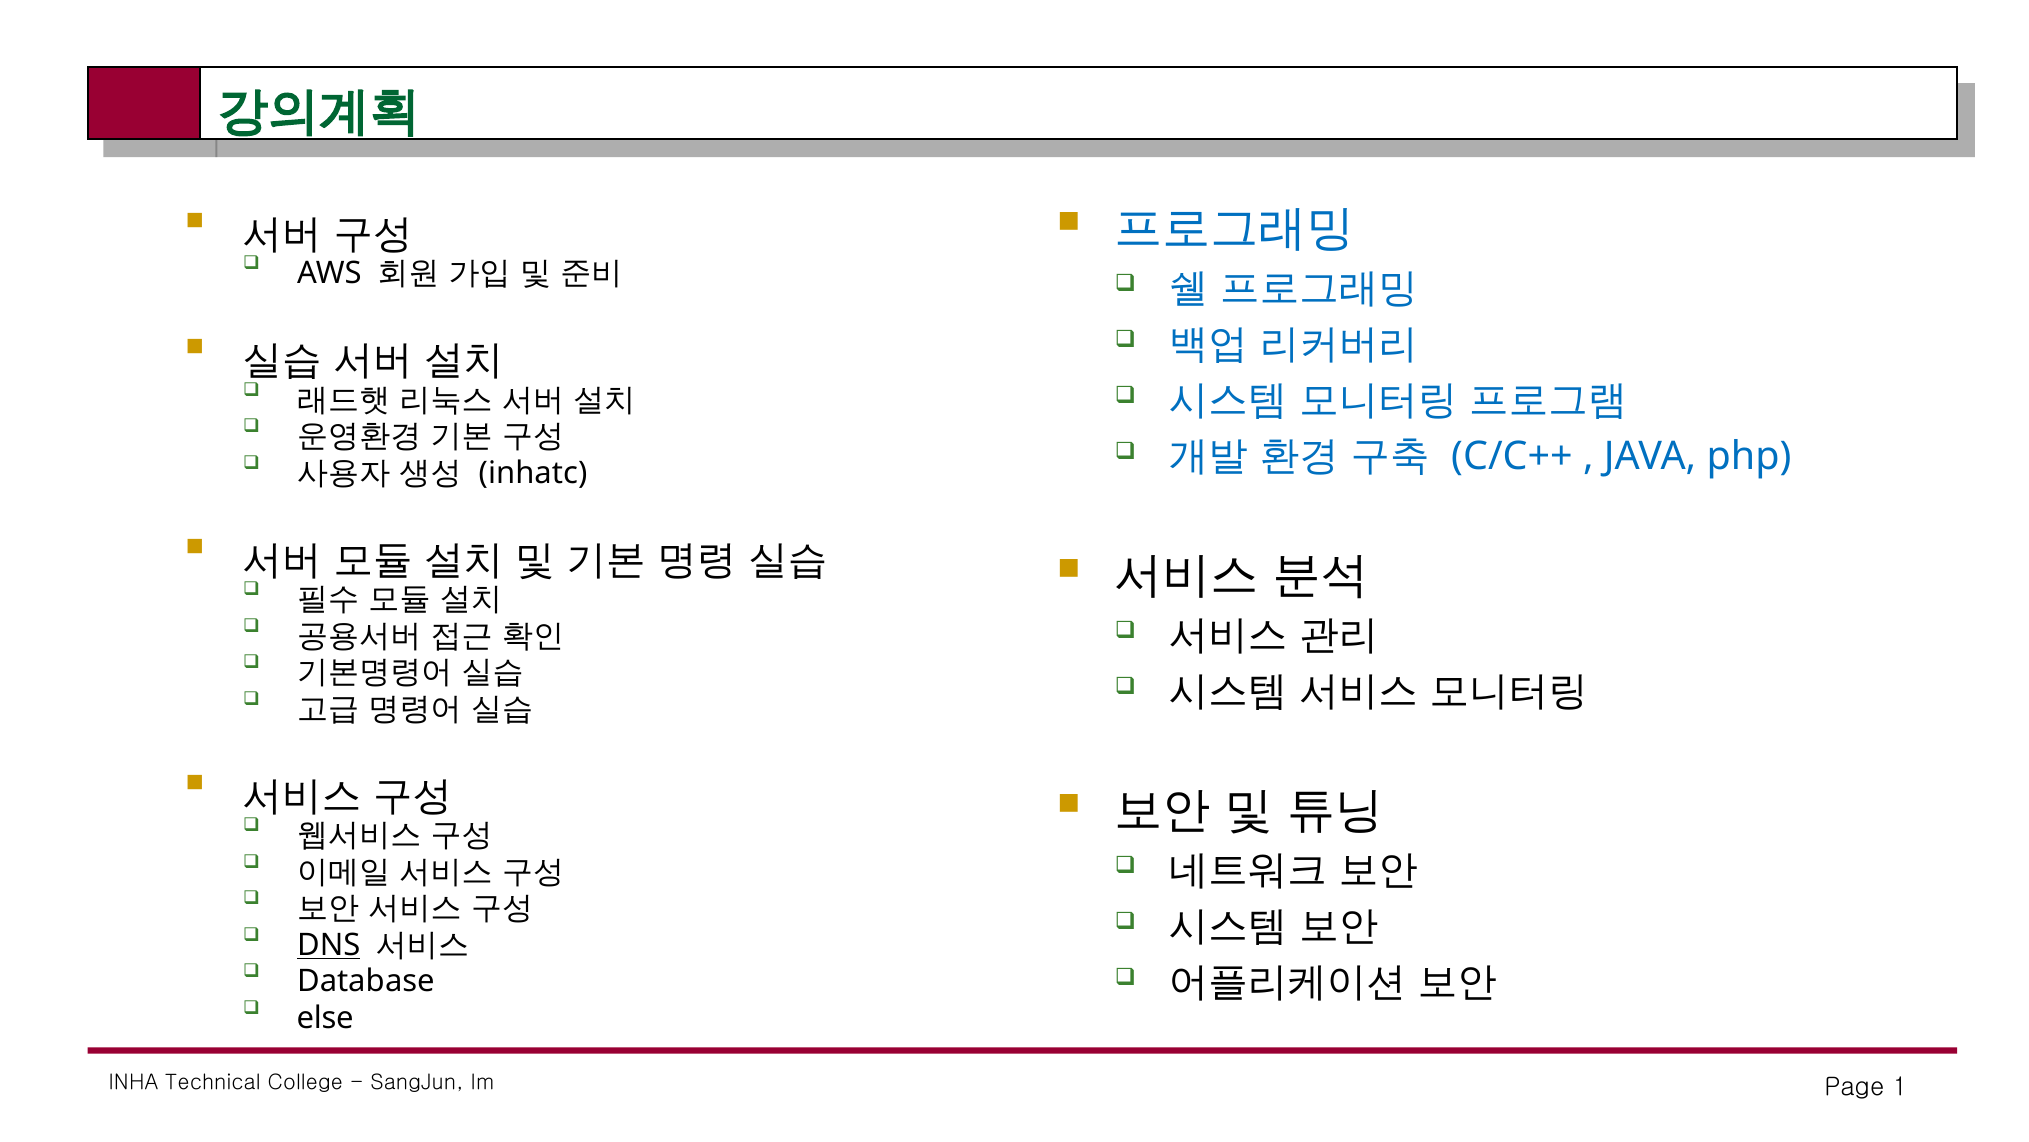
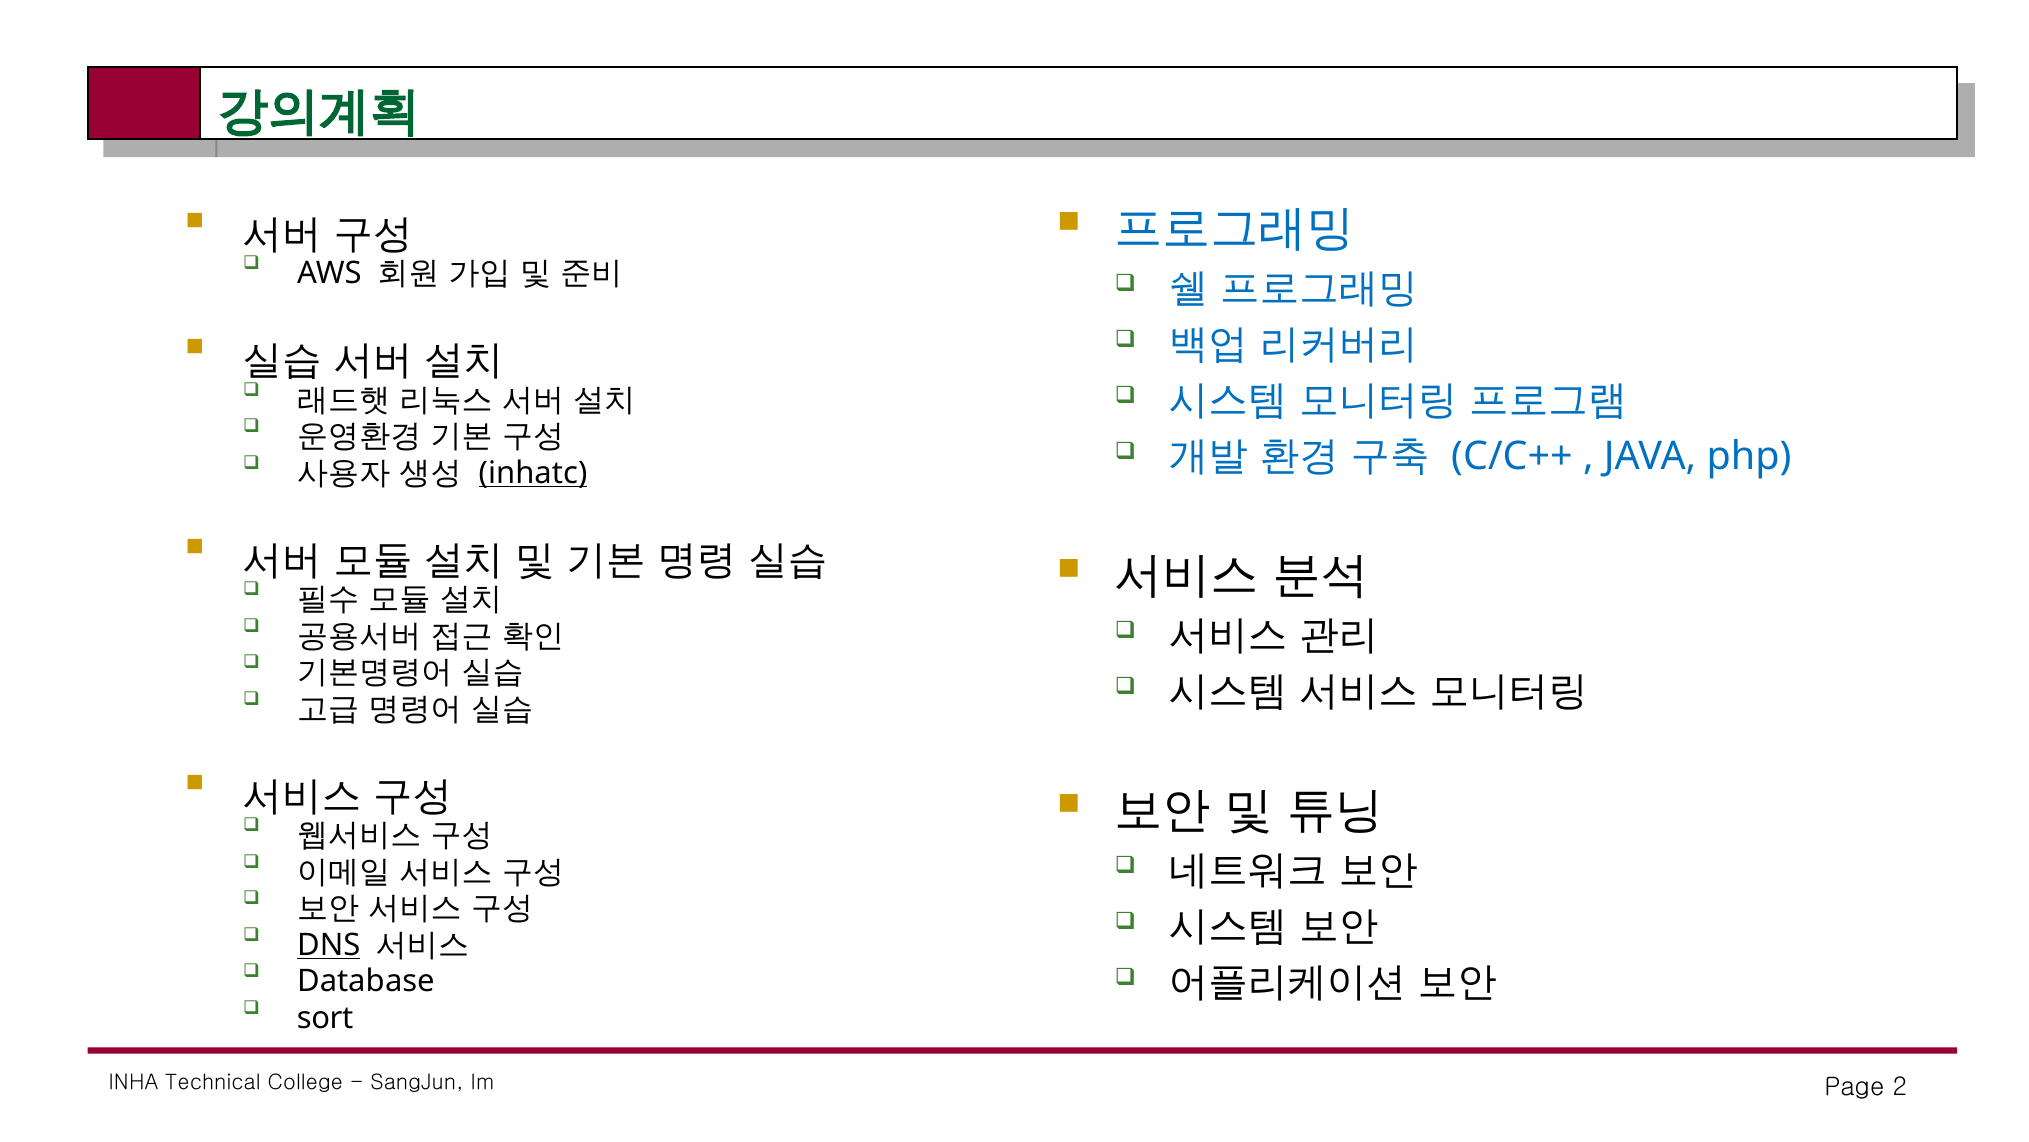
inhatc underline: none -> present
else: else -> sort
1: 1 -> 2
